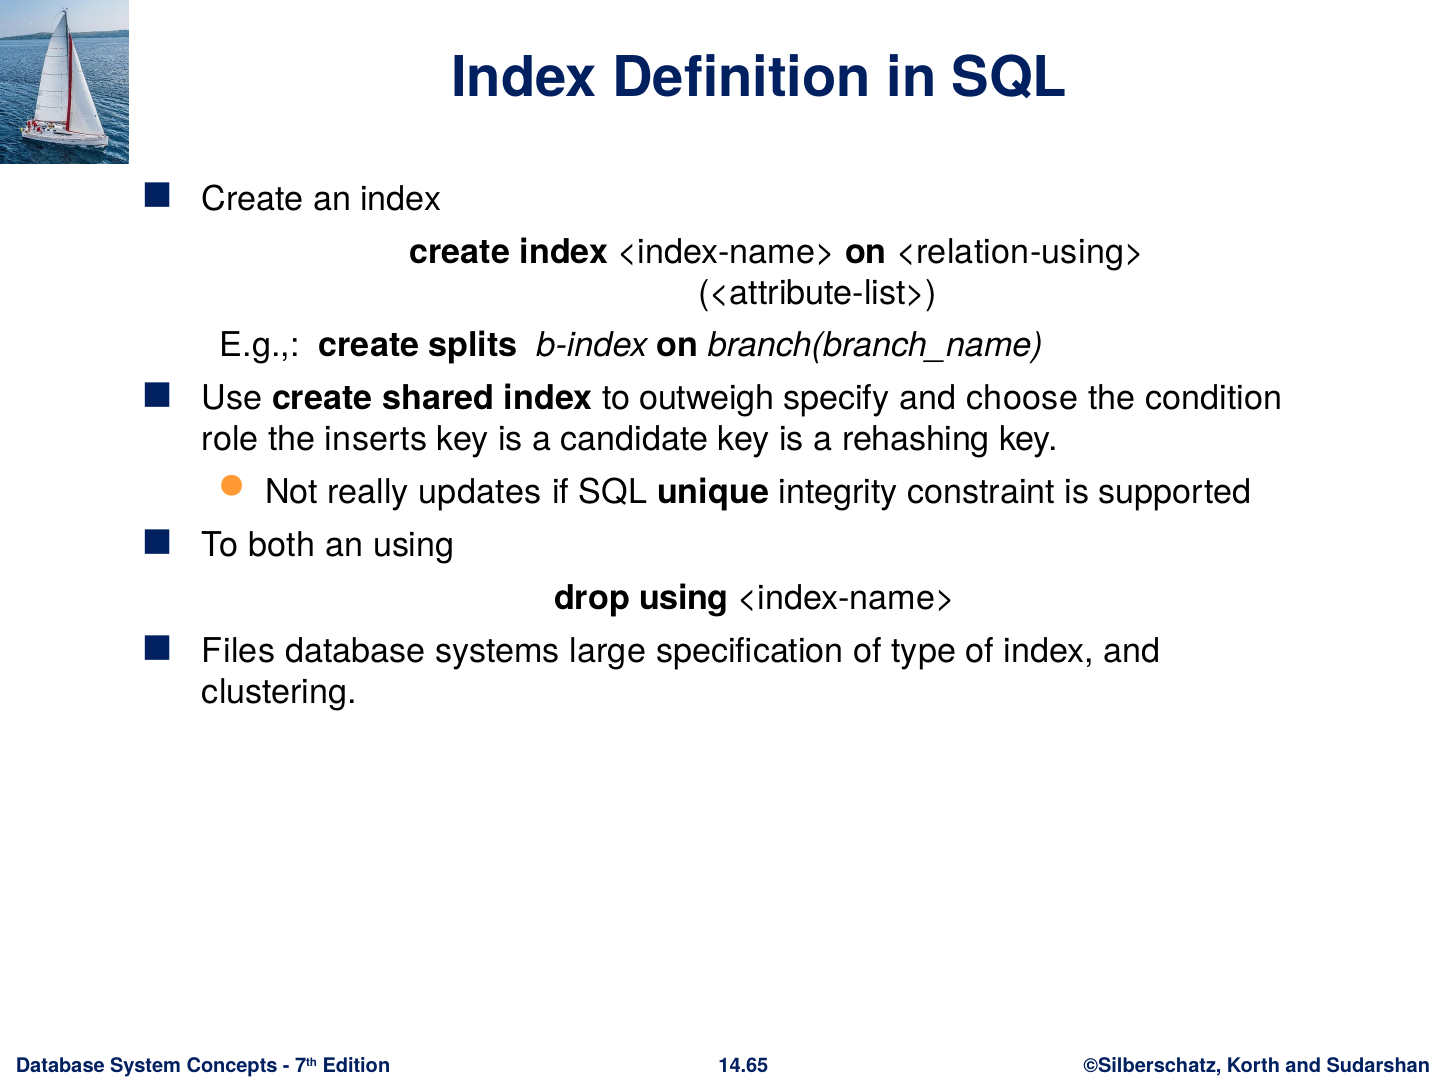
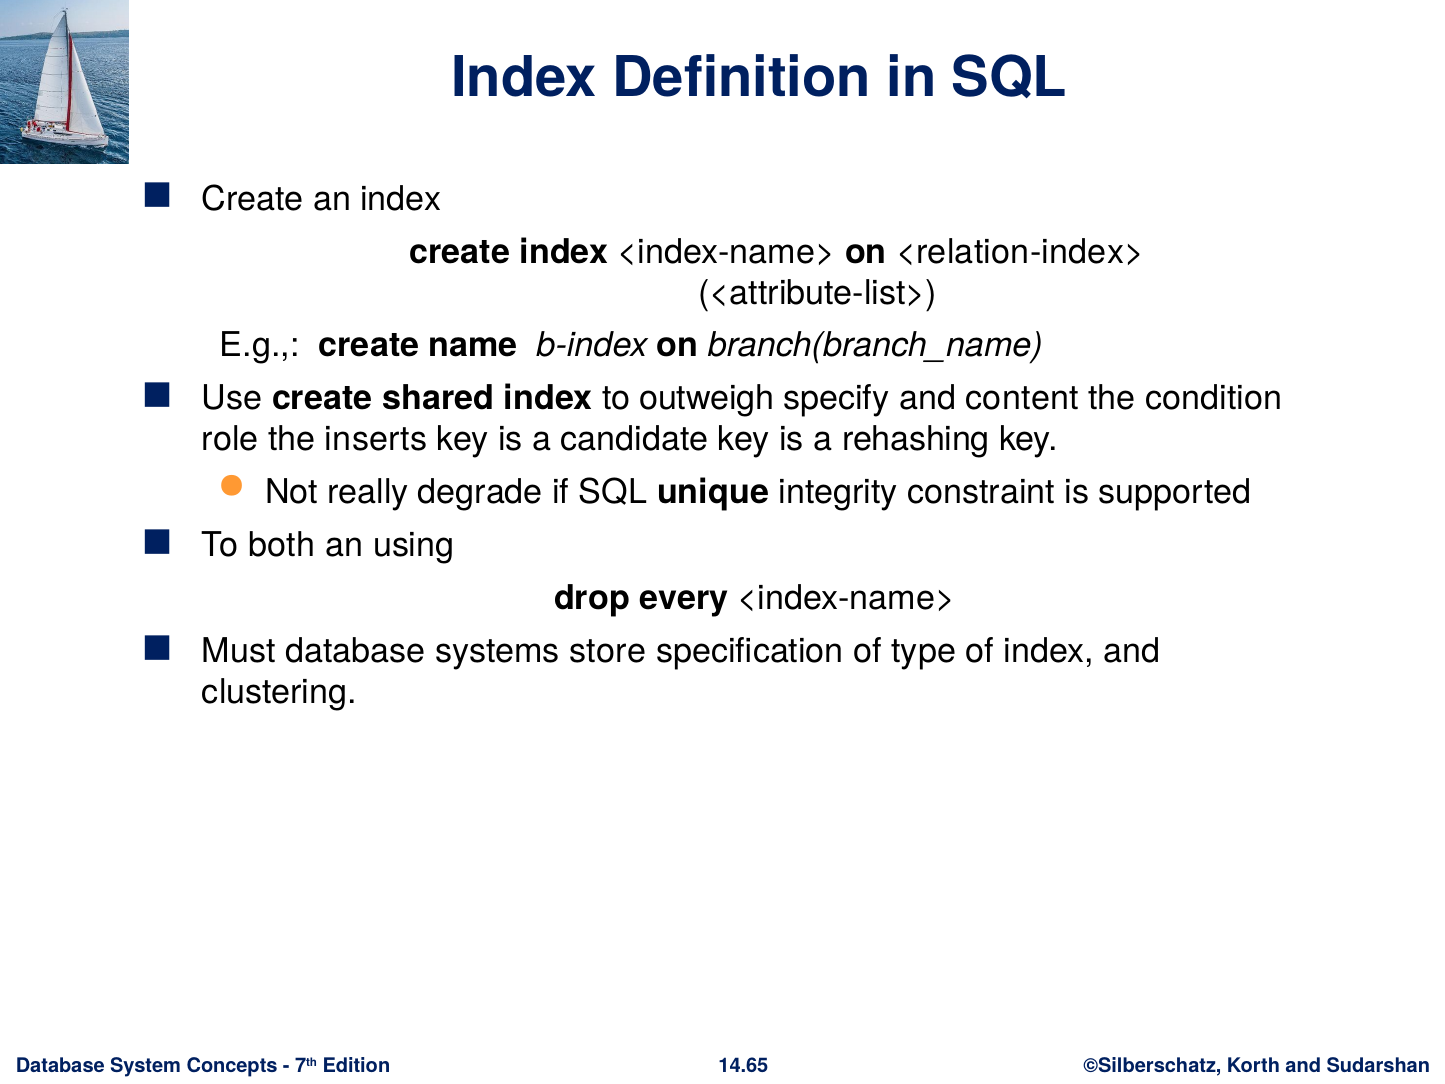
<relation-using>: <relation-using> -> <relation-index>
splits: splits -> name
choose: choose -> content
updates: updates -> degrade
drop using: using -> every
Files: Files -> Must
large: large -> store
